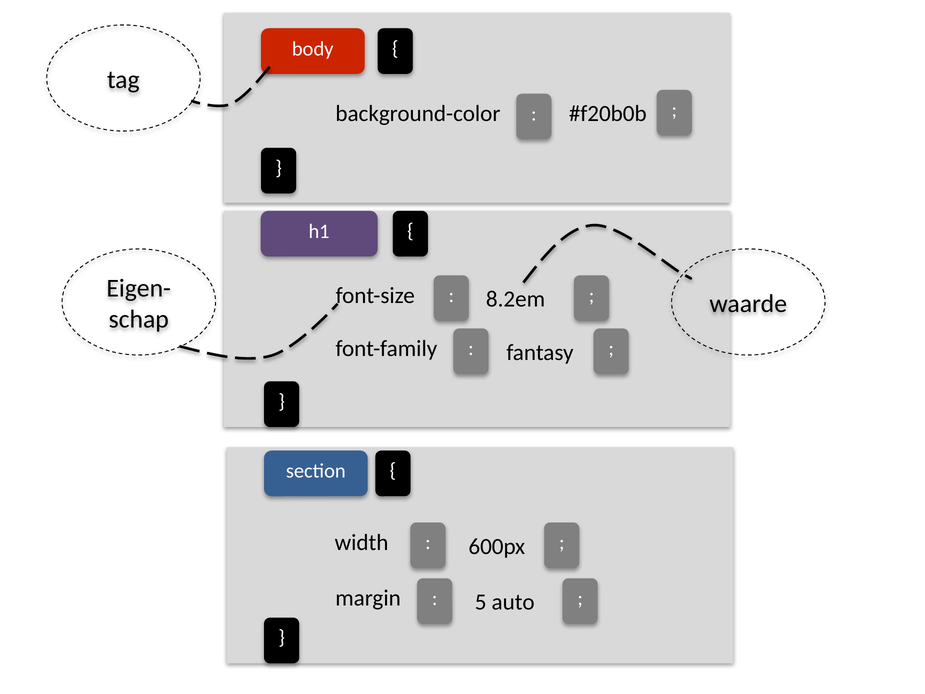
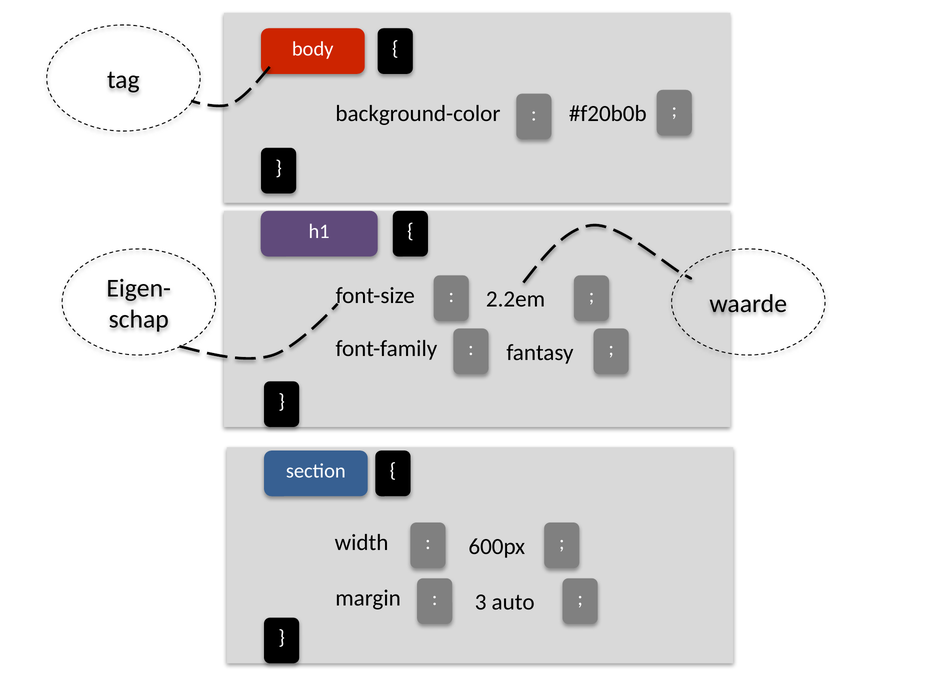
8.2em: 8.2em -> 2.2em
5: 5 -> 3
